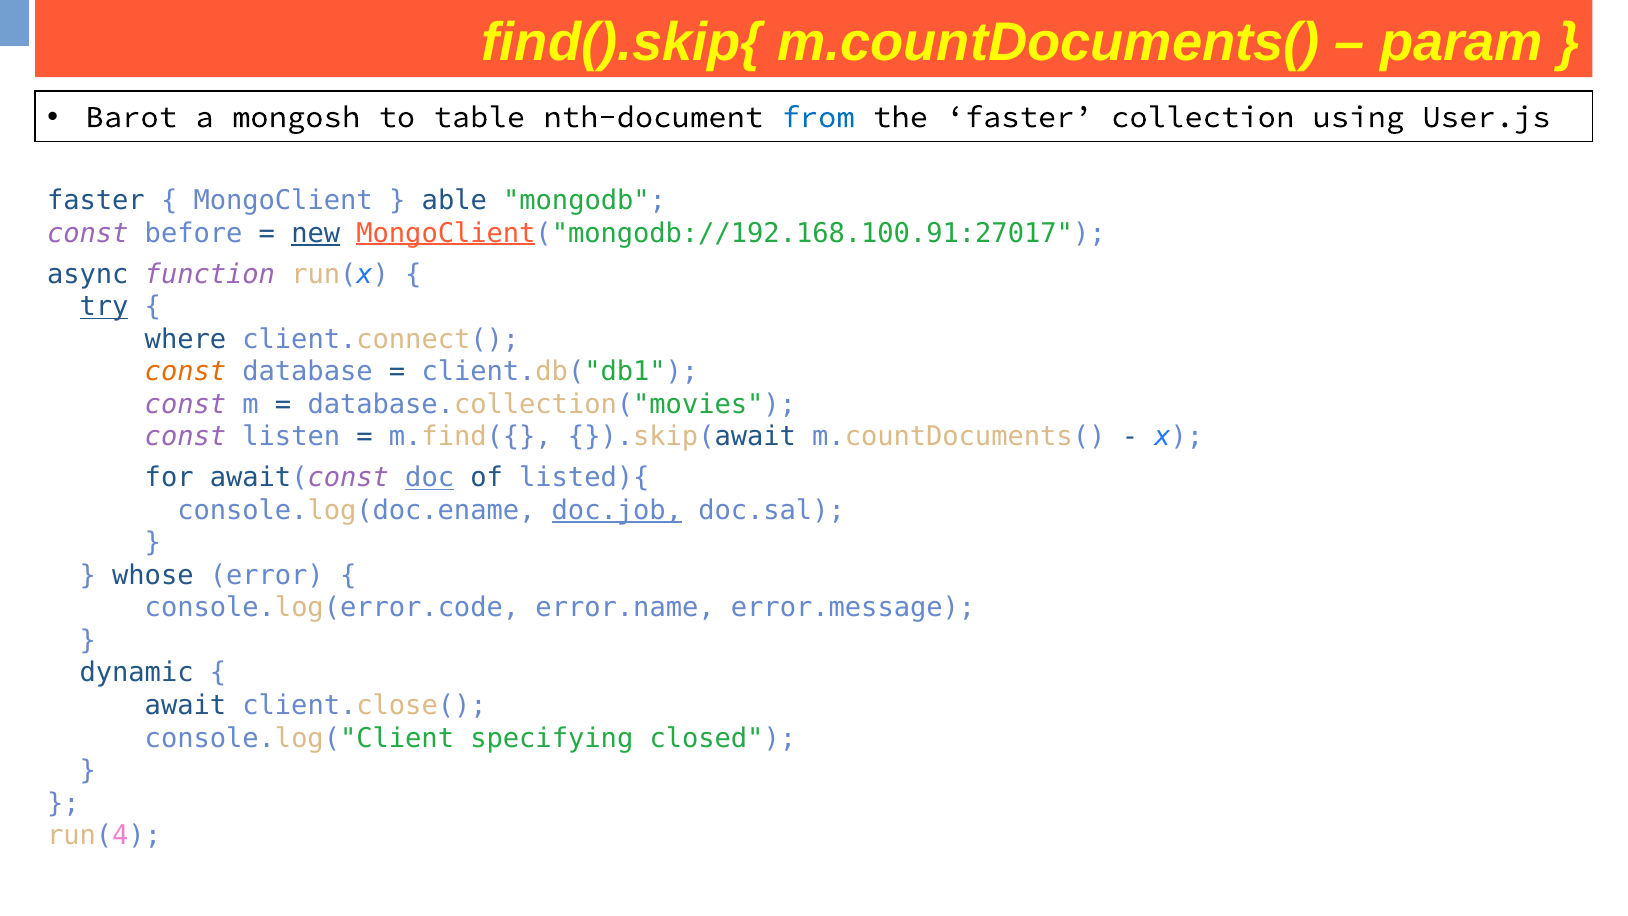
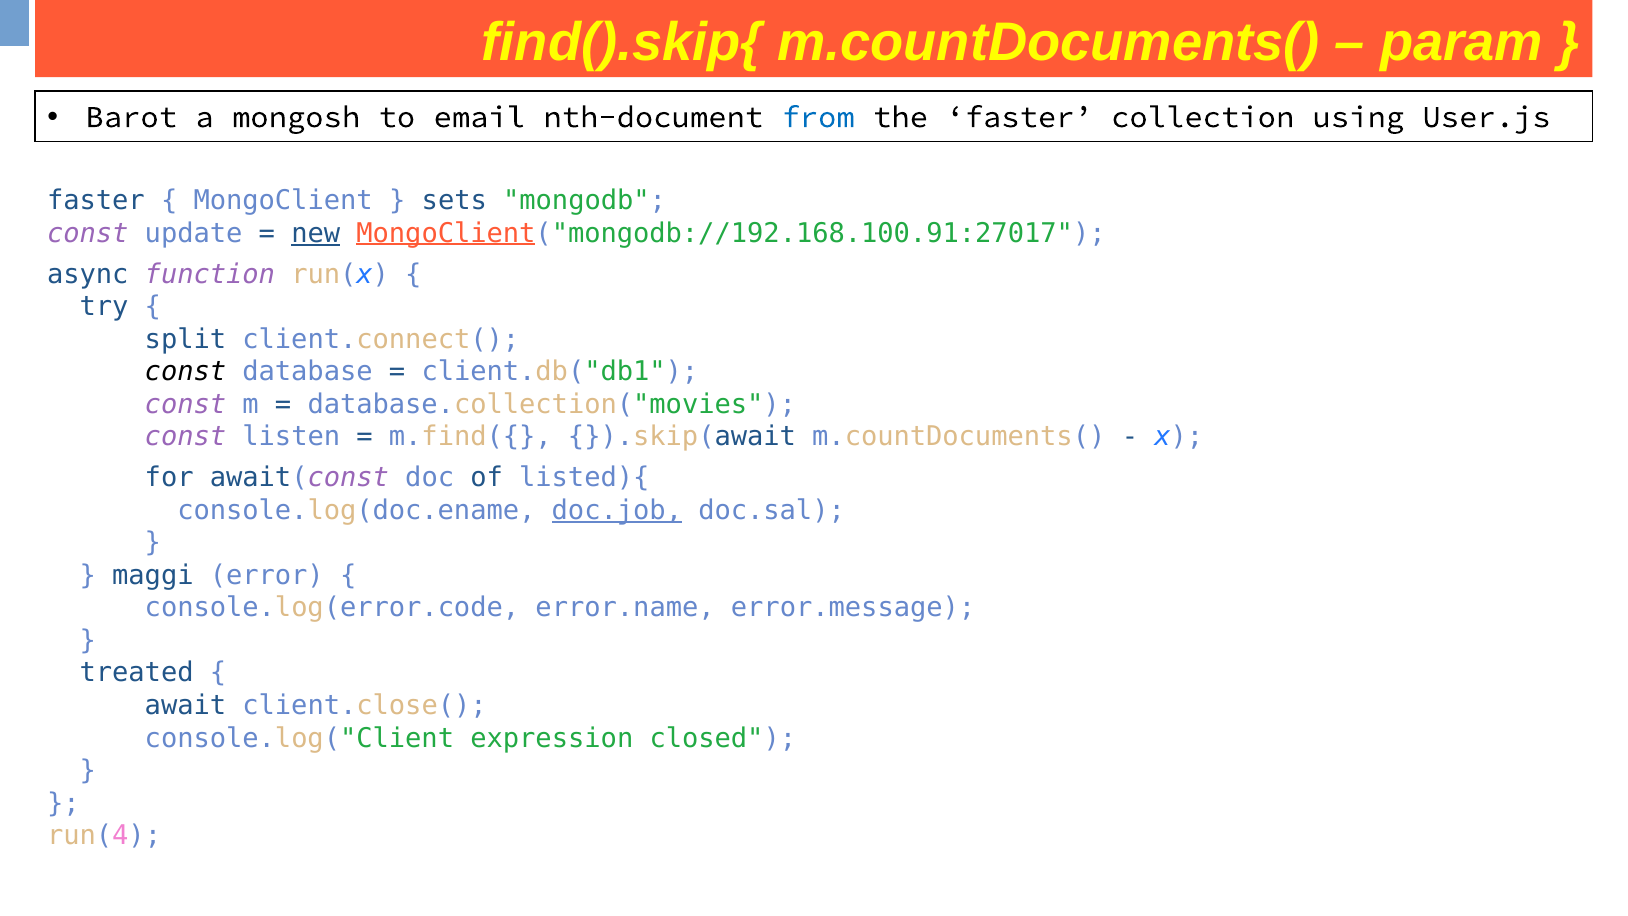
table: table -> email
able: able -> sets
before: before -> update
try underline: present -> none
where: where -> split
const at (185, 372) colour: orange -> black
doc underline: present -> none
whose: whose -> maggi
dynamic: dynamic -> treated
specifying: specifying -> expression
